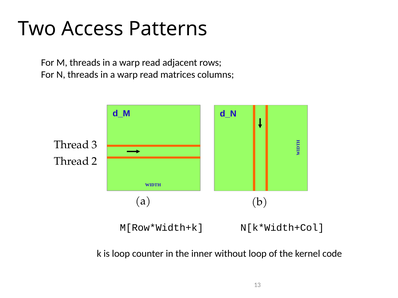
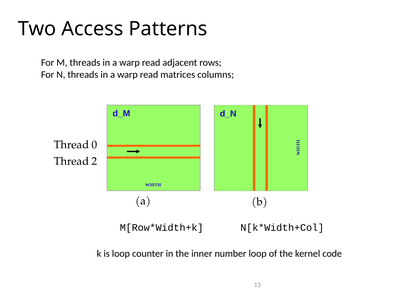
3: 3 -> 0
without: without -> number
